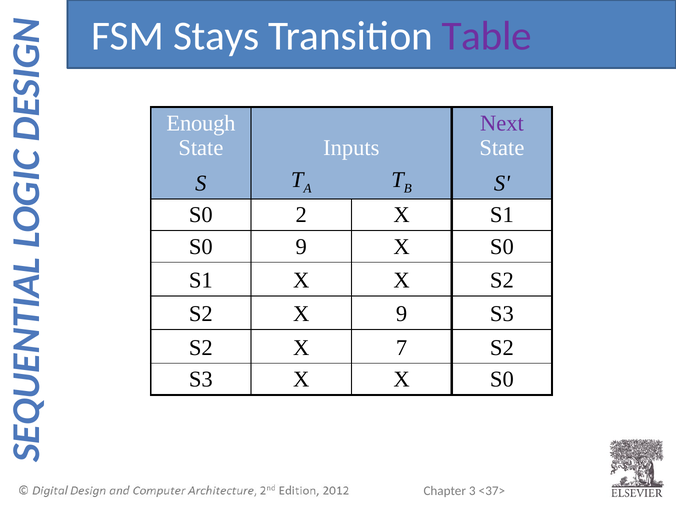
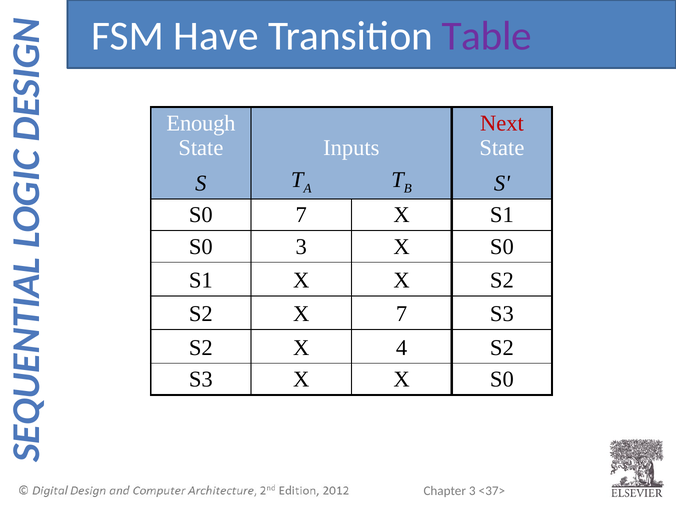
Stays: Stays -> Have
Next colour: purple -> red
S0 2: 2 -> 7
S0 9: 9 -> 3
X 9: 9 -> 7
7: 7 -> 4
